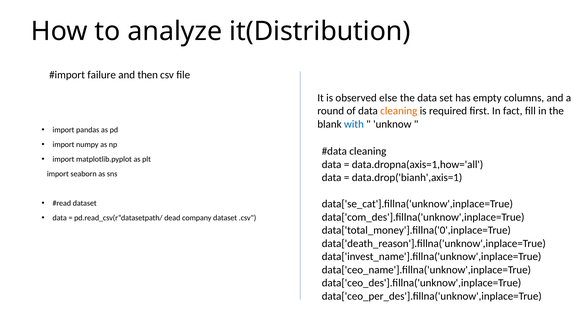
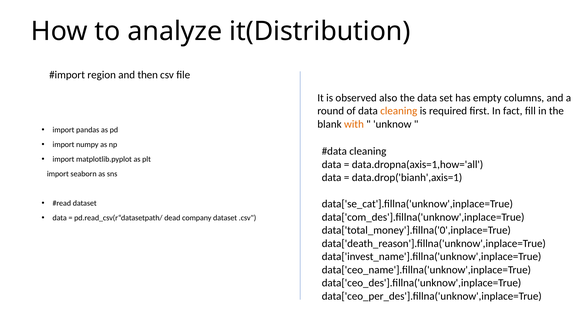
failure: failure -> region
else: else -> also
with colour: blue -> orange
